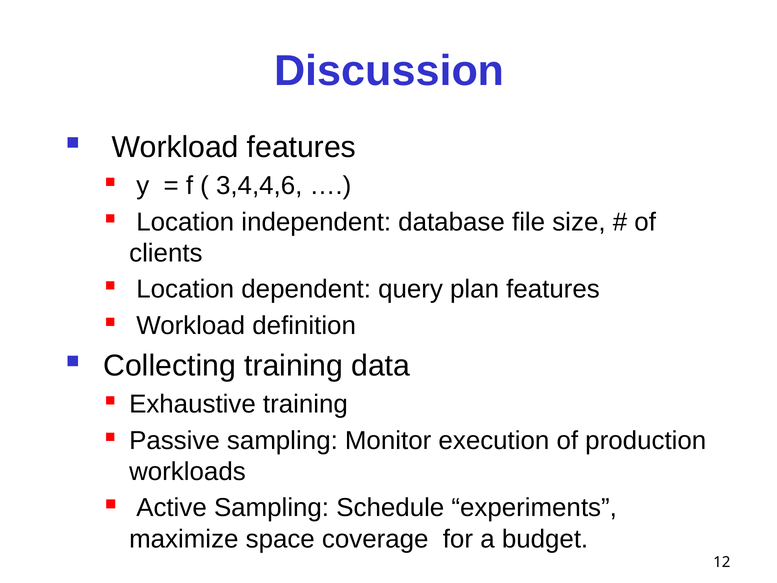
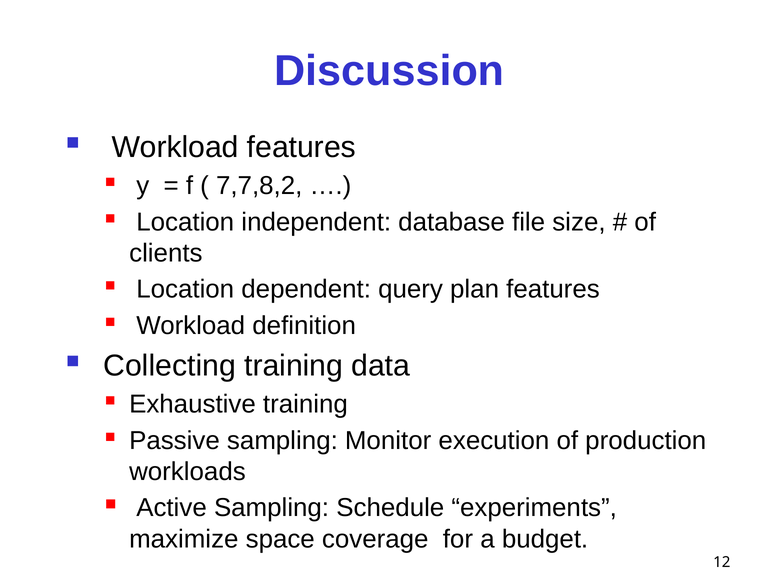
3,4,4,6: 3,4,4,6 -> 7,7,8,2
